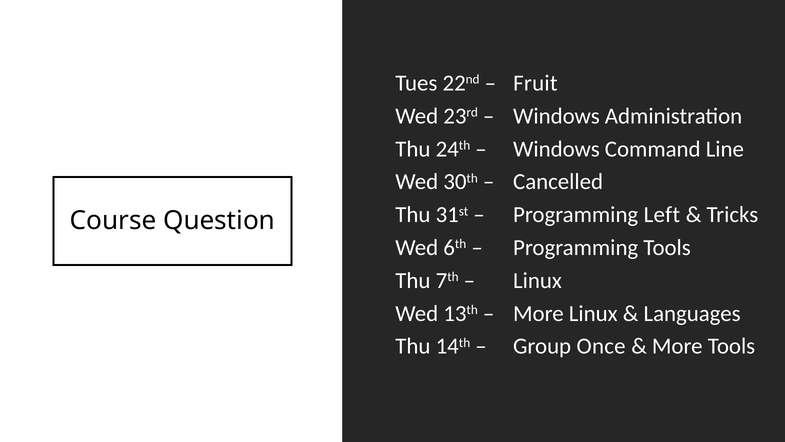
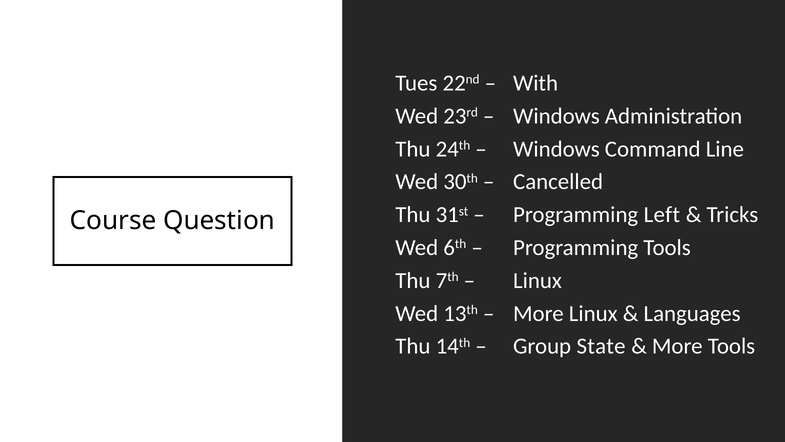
Fruit: Fruit -> With
Once: Once -> State
